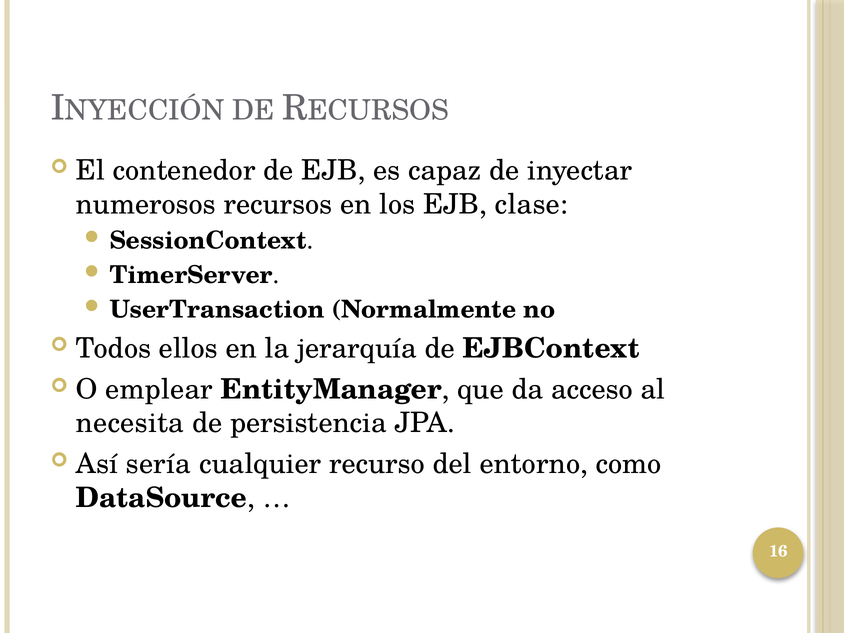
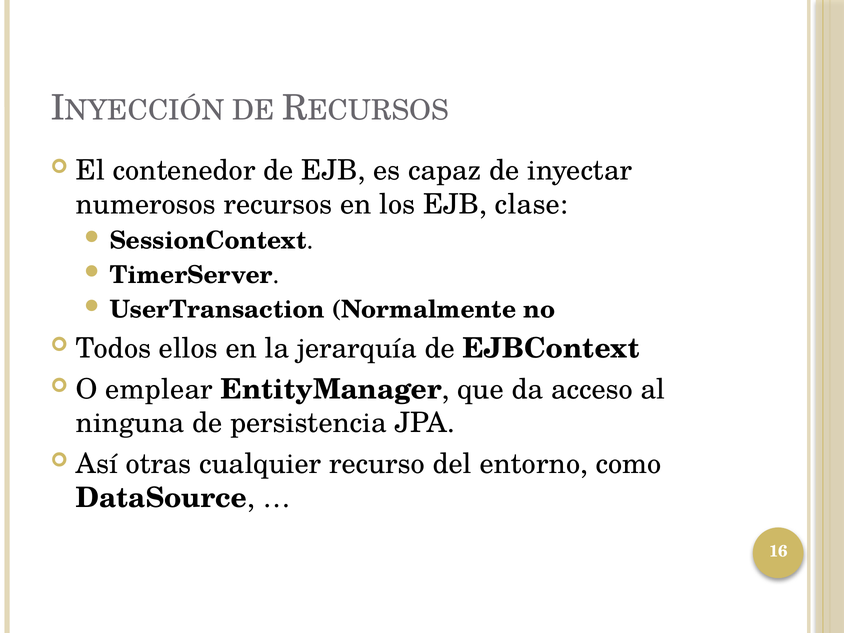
necesita: necesita -> ninguna
sería: sería -> otras
